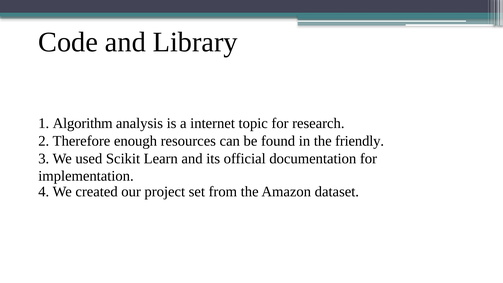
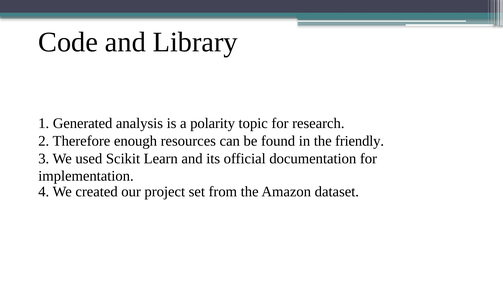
Algorithm: Algorithm -> Generated
internet: internet -> polarity
